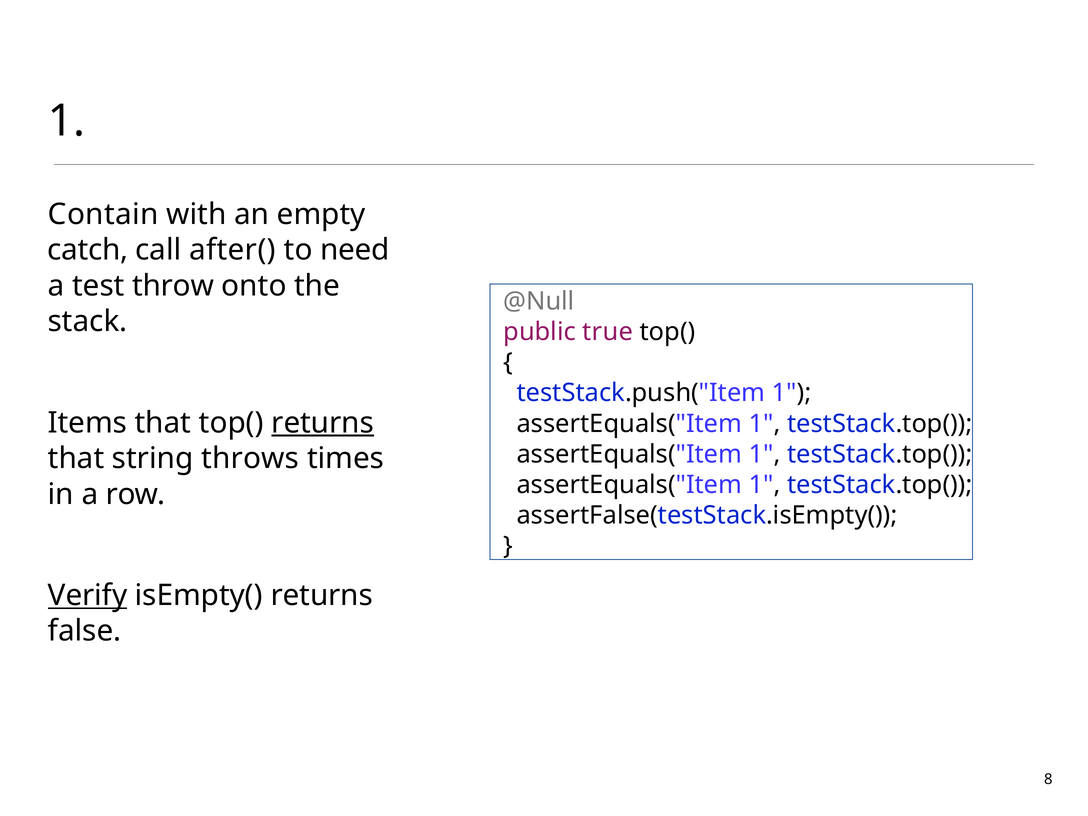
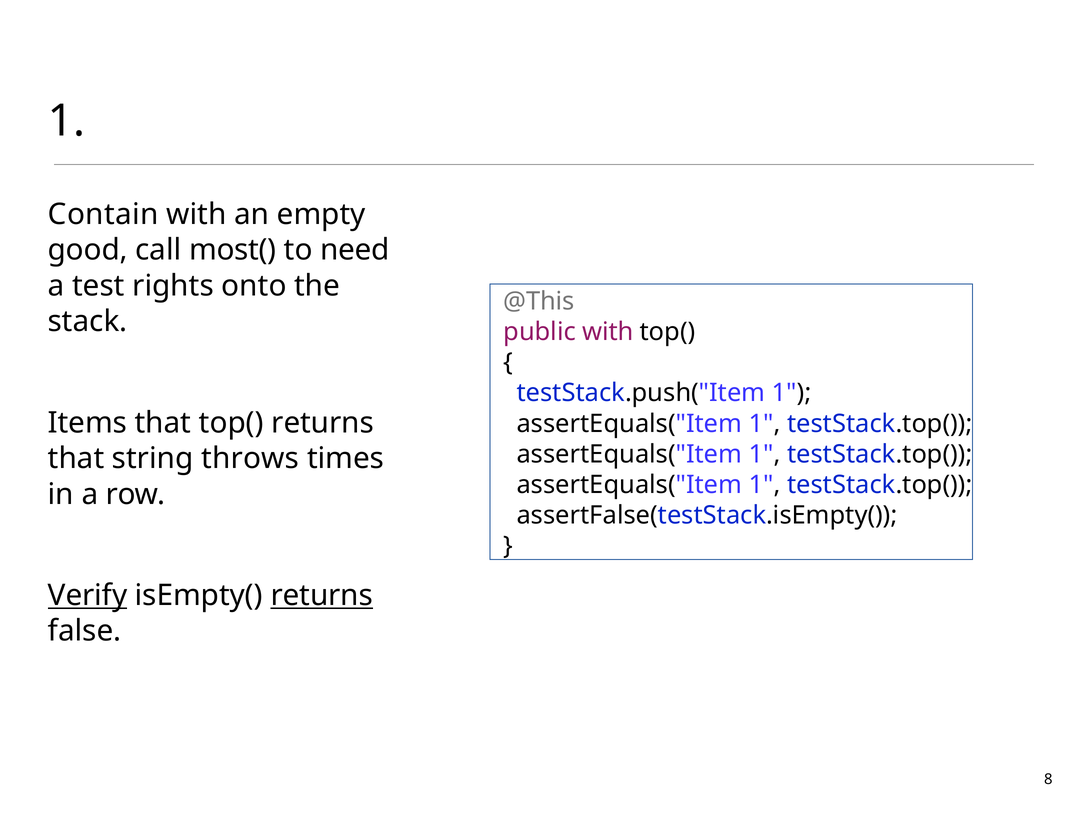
catch: catch -> good
after(: after( -> most(
throw: throw -> rights
@Null: @Null -> @This
public true: true -> with
returns at (323, 423) underline: present -> none
returns at (322, 595) underline: none -> present
